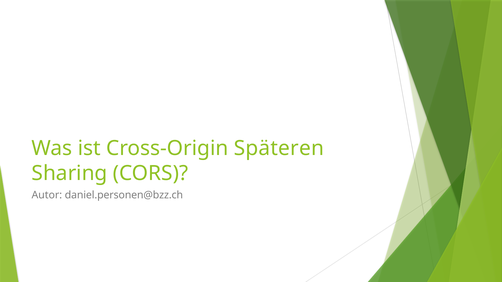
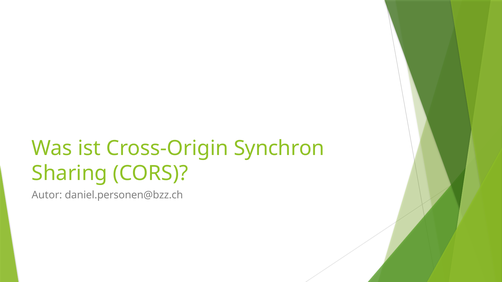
Späteren: Späteren -> Synchron
